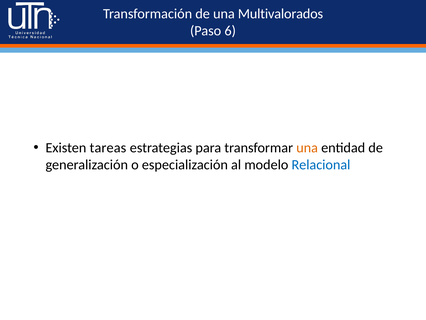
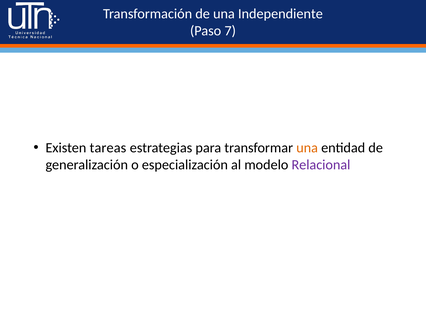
Multivalorados: Multivalorados -> Independiente
6: 6 -> 7
Relacional colour: blue -> purple
